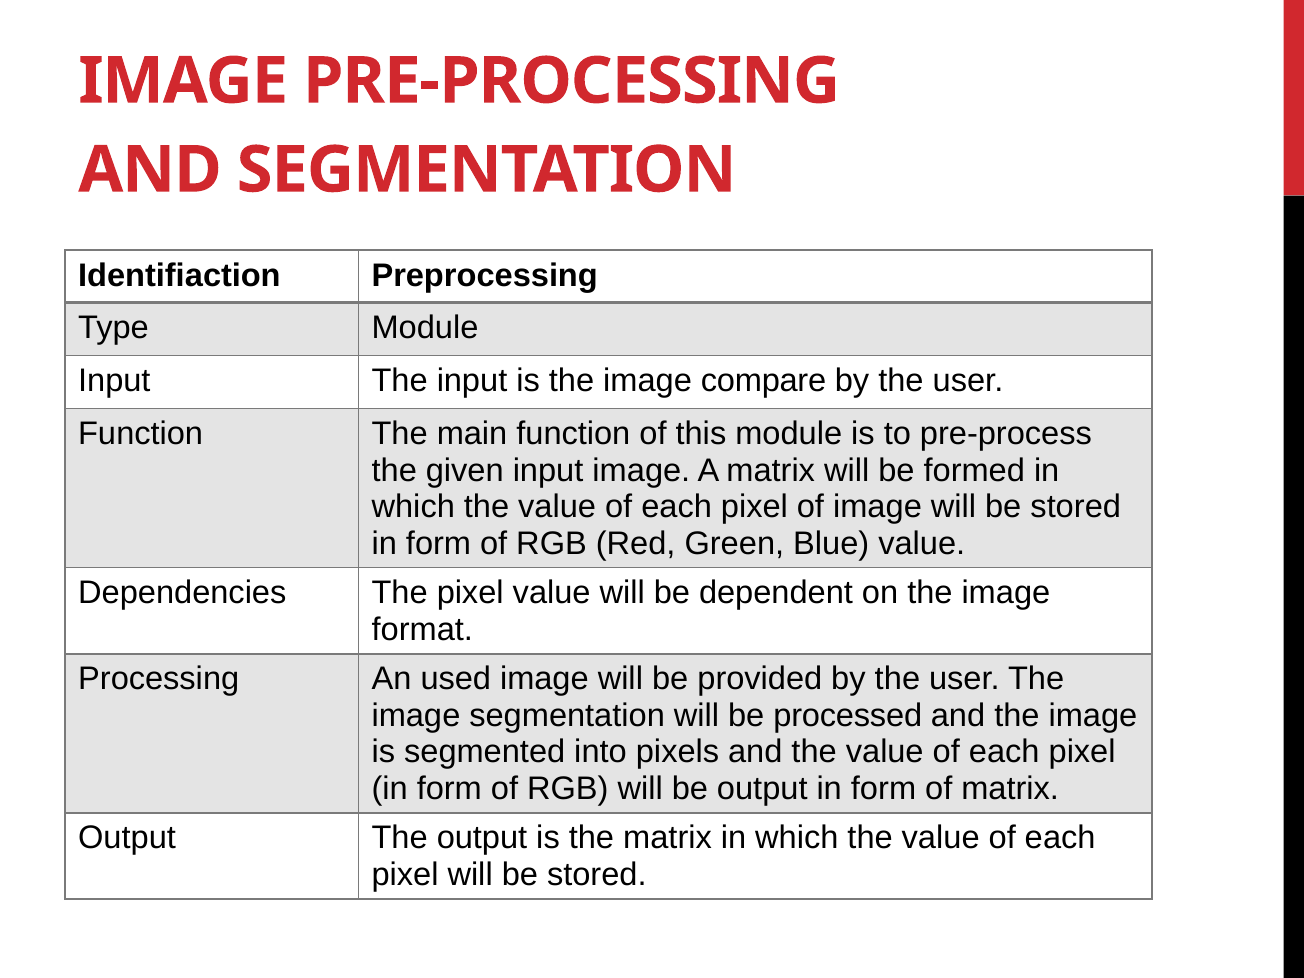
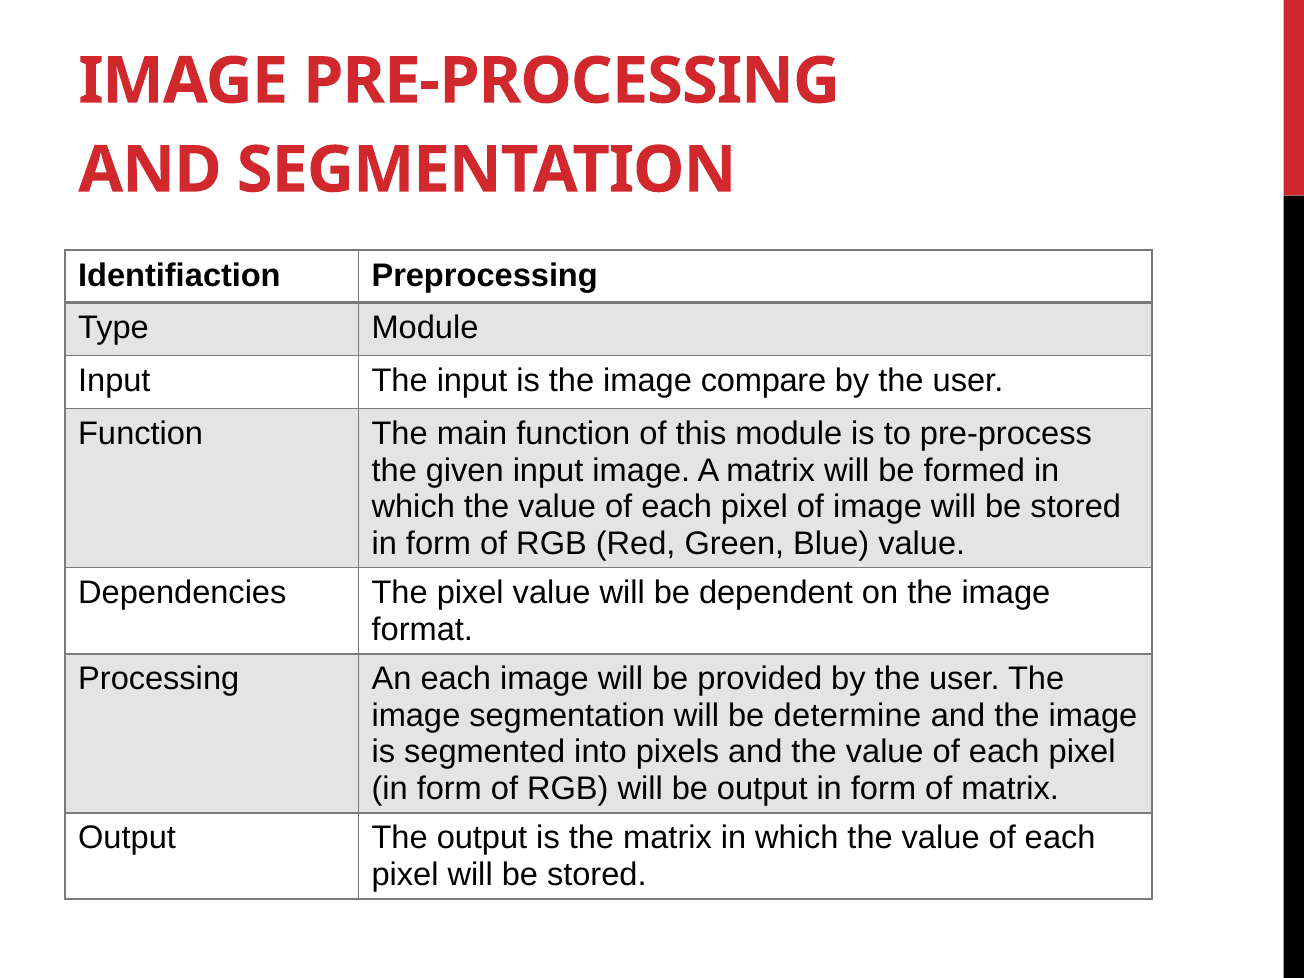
An used: used -> each
processed: processed -> determine
